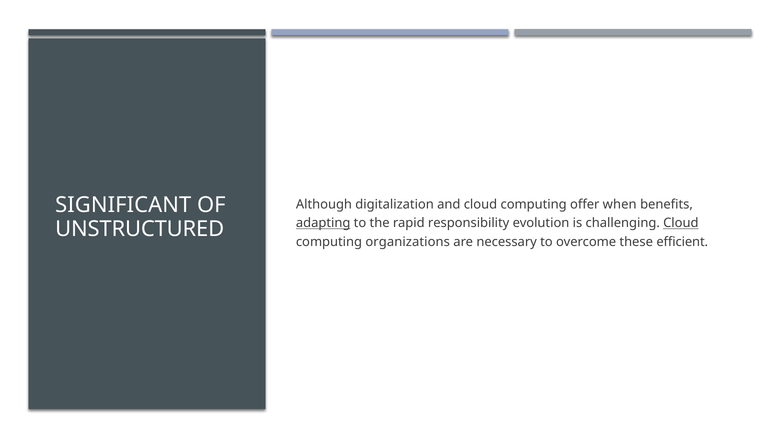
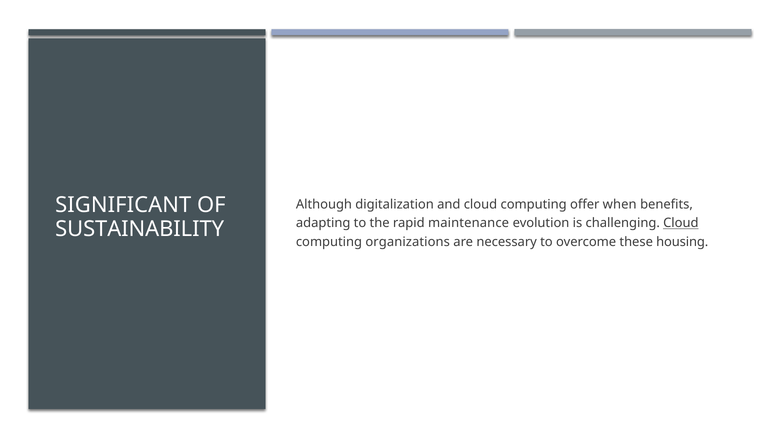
adapting underline: present -> none
responsibility: responsibility -> maintenance
UNSTRUCTURED: UNSTRUCTURED -> SUSTAINABILITY
efficient: efficient -> housing
